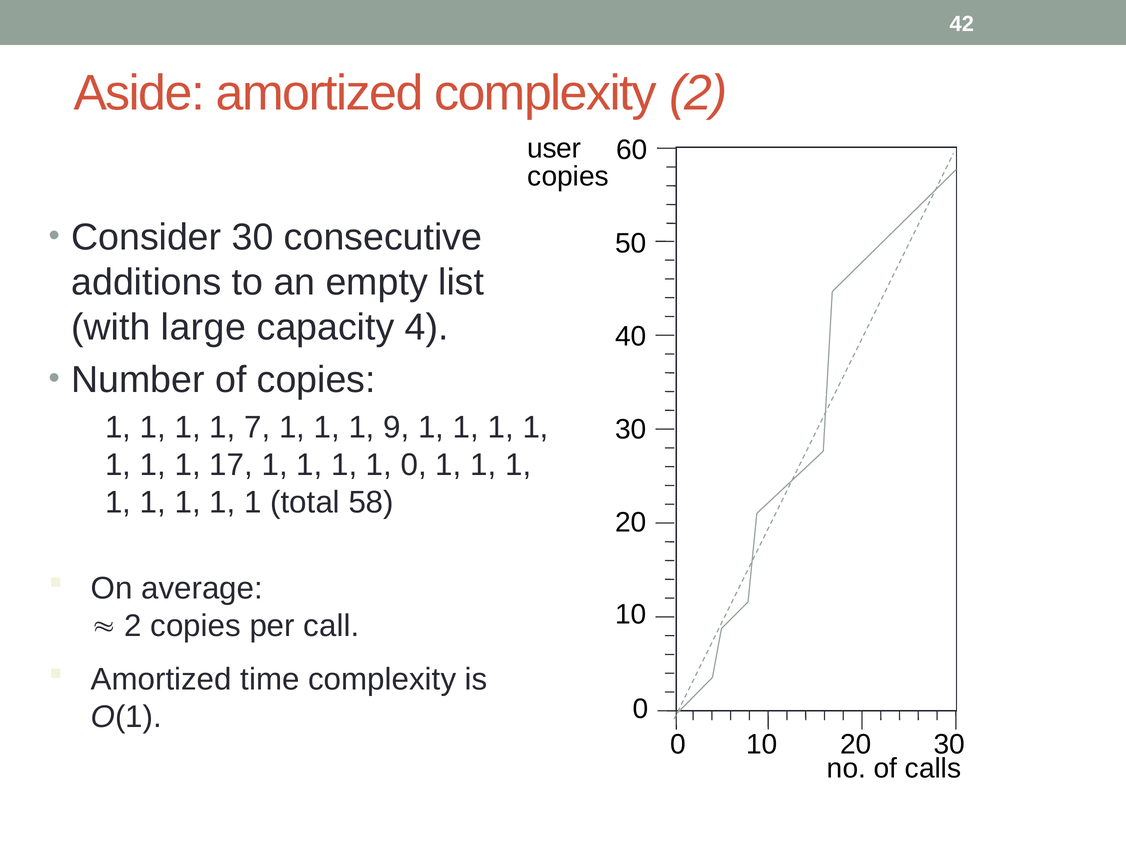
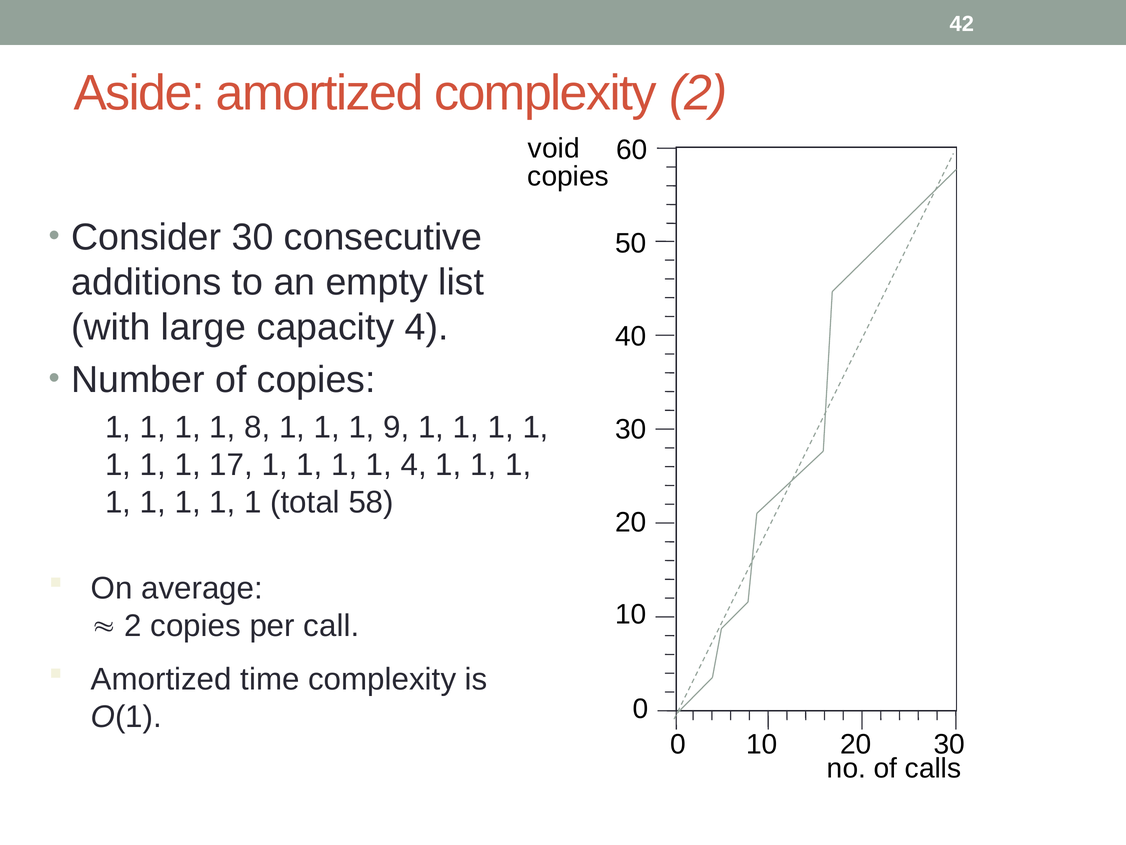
user: user -> void
7: 7 -> 8
1 0: 0 -> 4
